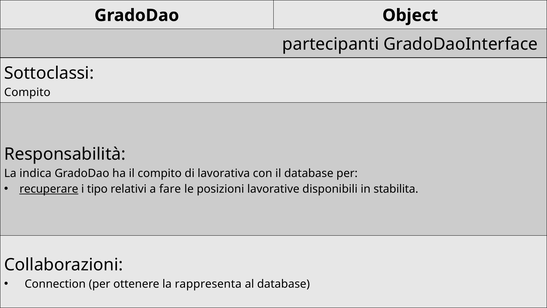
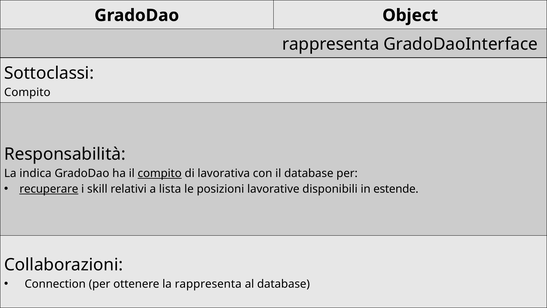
partecipanti at (331, 44): partecipanti -> rappresenta
compito at (160, 173) underline: none -> present
tipo: tipo -> skill
fare: fare -> lista
stabilita: stabilita -> estende
